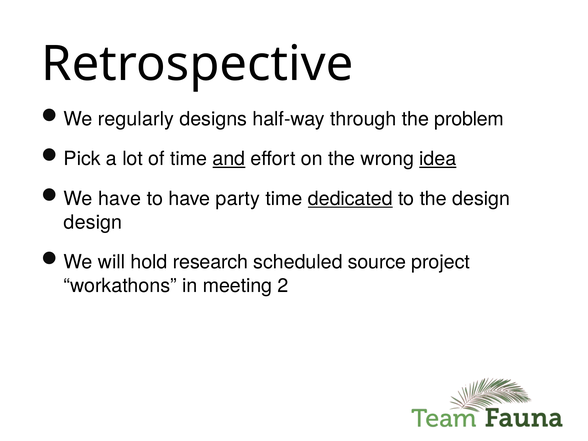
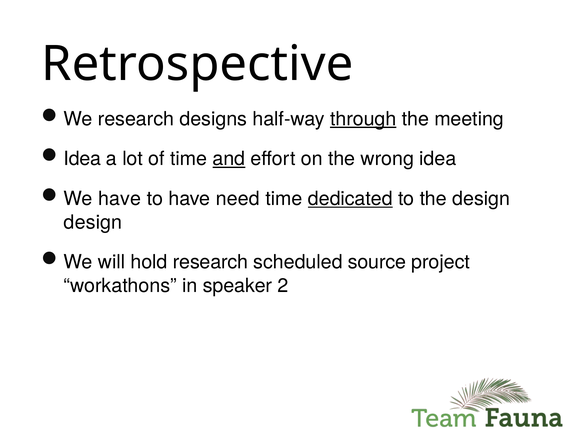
We regularly: regularly -> research
through underline: none -> present
problem: problem -> meeting
Pick at (82, 159): Pick -> Idea
idea at (438, 159) underline: present -> none
party: party -> need
meeting: meeting -> speaker
